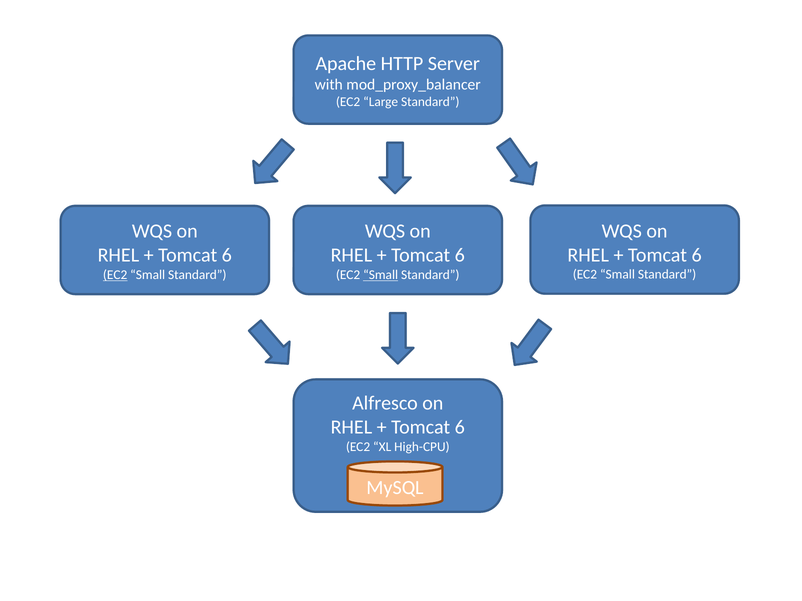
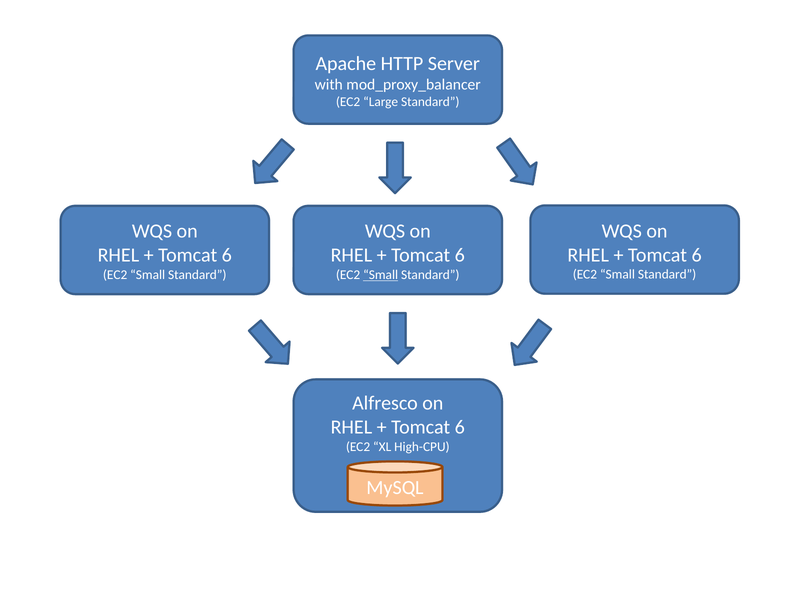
EC2 at (115, 275) underline: present -> none
